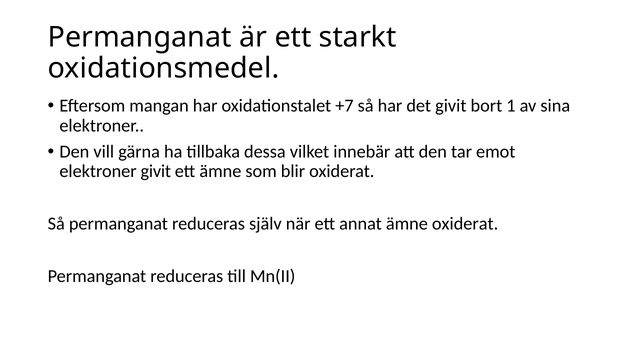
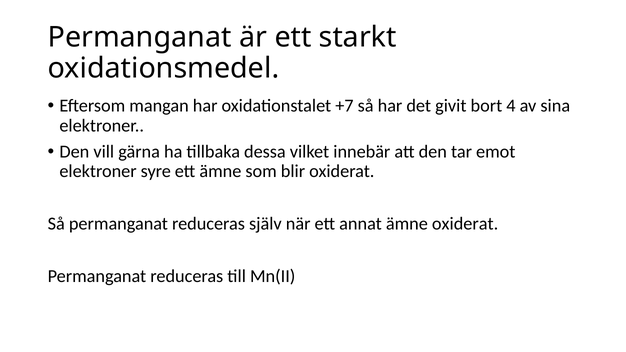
1: 1 -> 4
elektroner givit: givit -> syre
